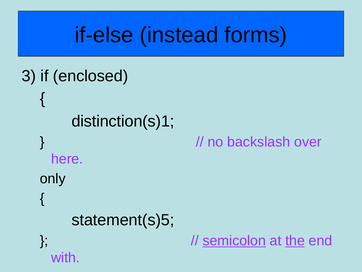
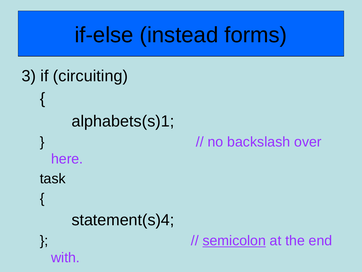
enclosed: enclosed -> circuiting
distinction(s)1: distinction(s)1 -> alphabets(s)1
only: only -> task
statement(s)5: statement(s)5 -> statement(s)4
the underline: present -> none
